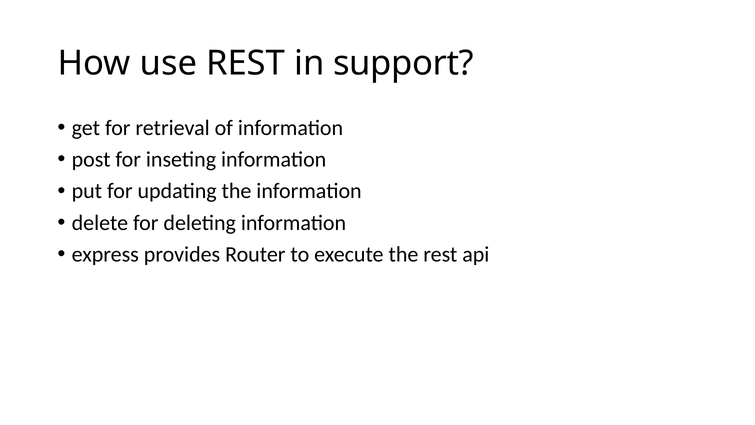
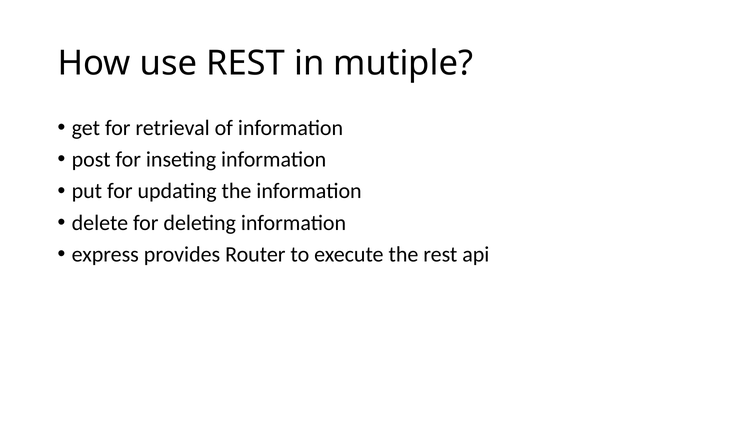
support: support -> mutiple
